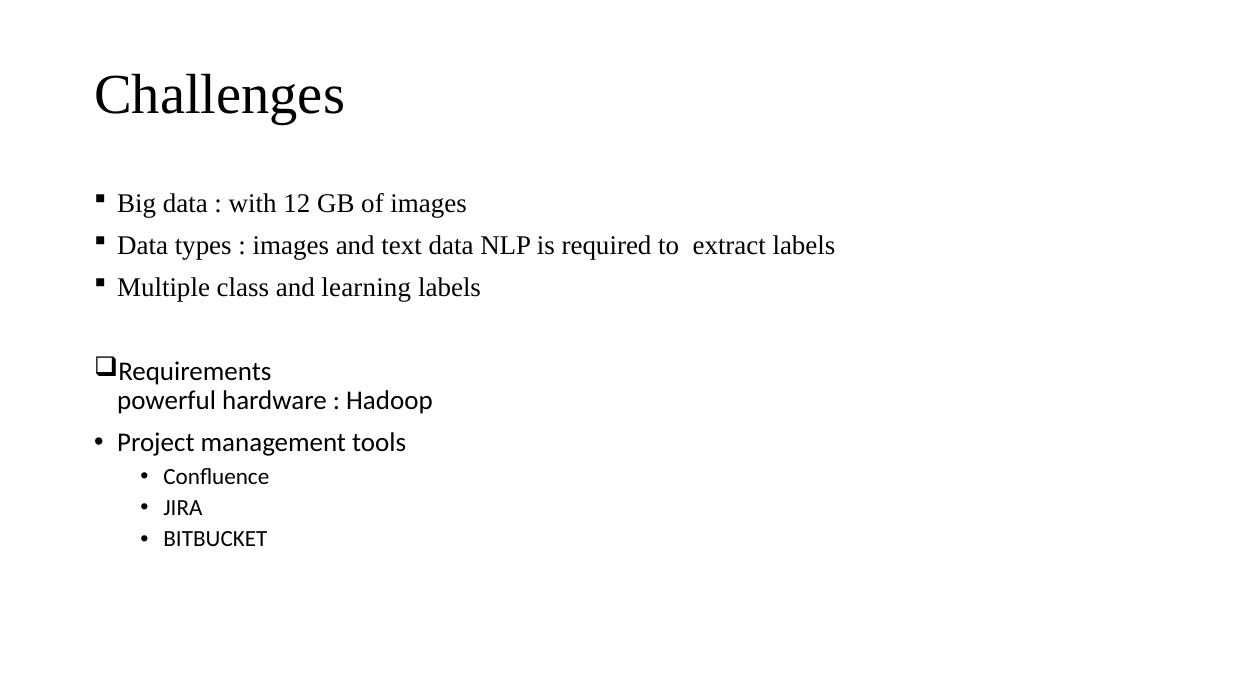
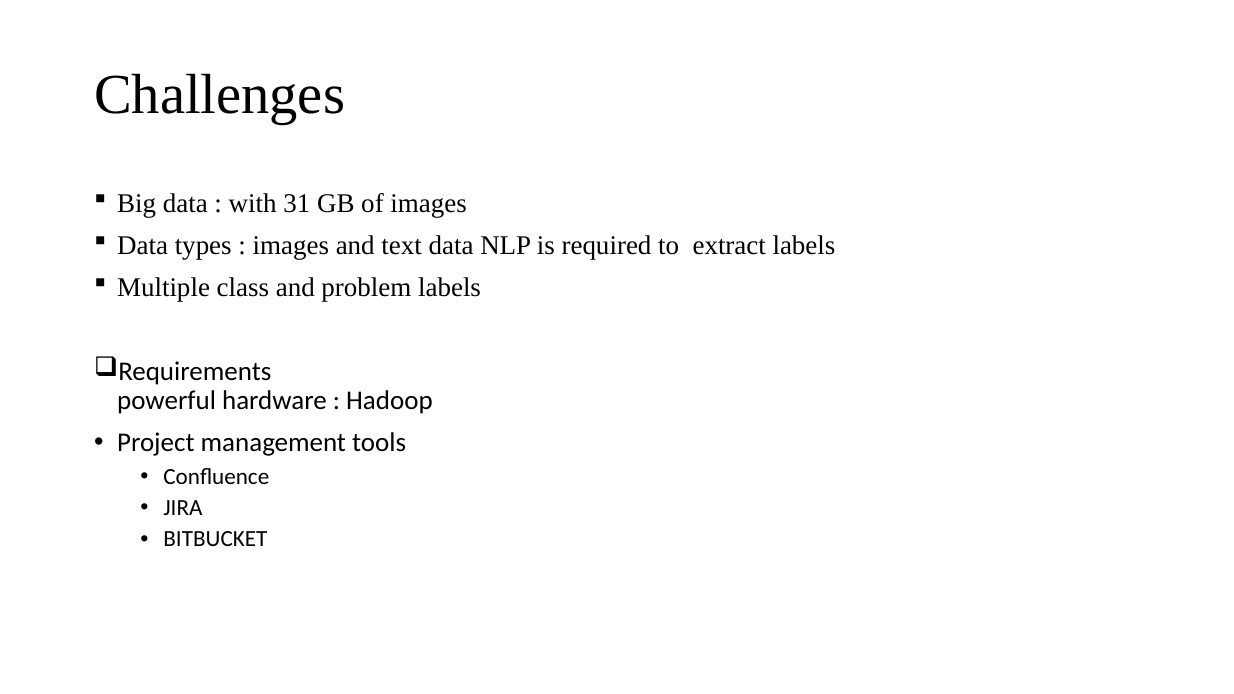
12: 12 -> 31
learning: learning -> problem
